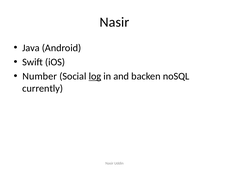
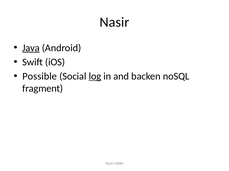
Java underline: none -> present
Number: Number -> Possible
currently: currently -> fragment
